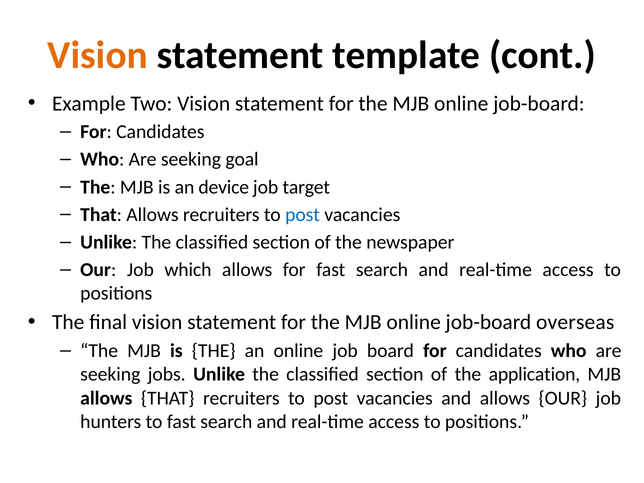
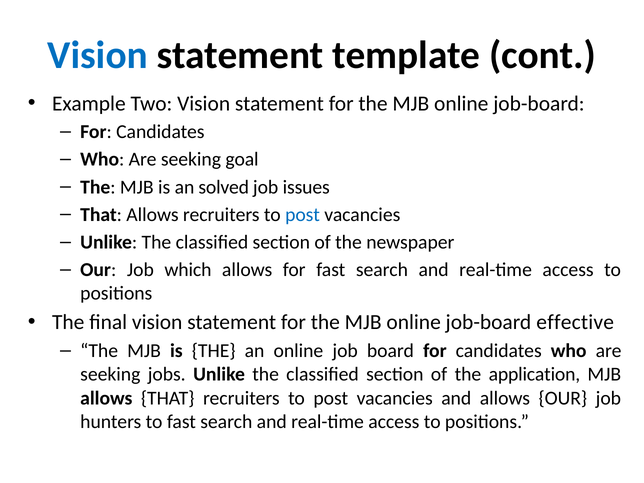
Vision at (98, 55) colour: orange -> blue
device: device -> solved
target: target -> issues
overseas: overseas -> effective
